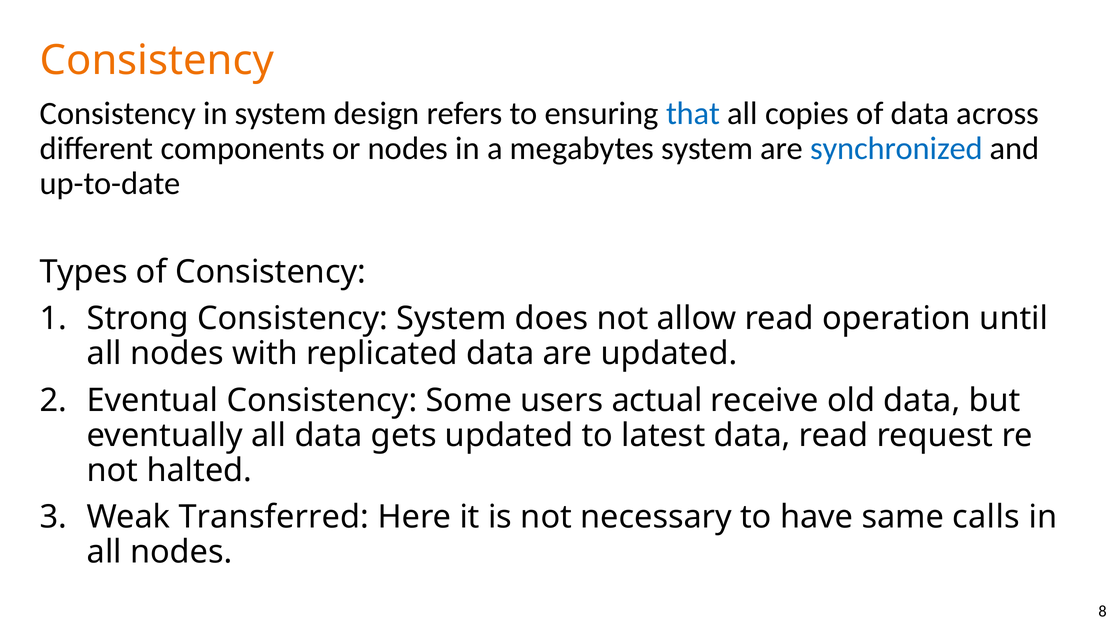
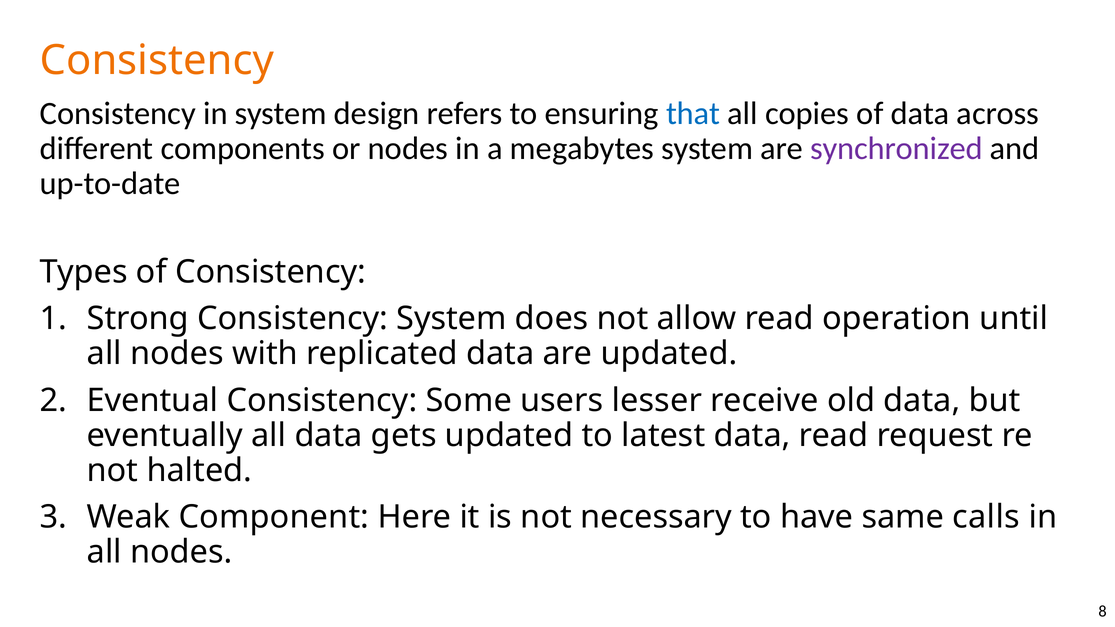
synchronized colour: blue -> purple
actual: actual -> lesser
Transferred: Transferred -> Component
